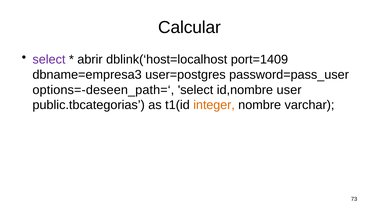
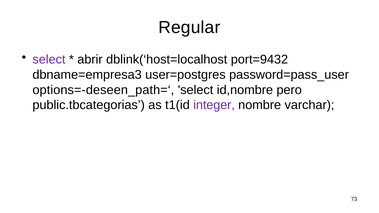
Calcular: Calcular -> Regular
port=1409: port=1409 -> port=9432
user: user -> pero
integer colour: orange -> purple
